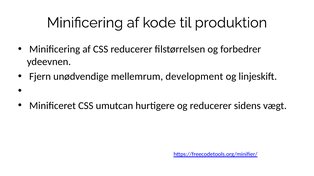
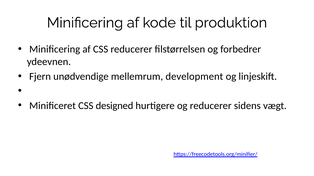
umutcan: umutcan -> designed
